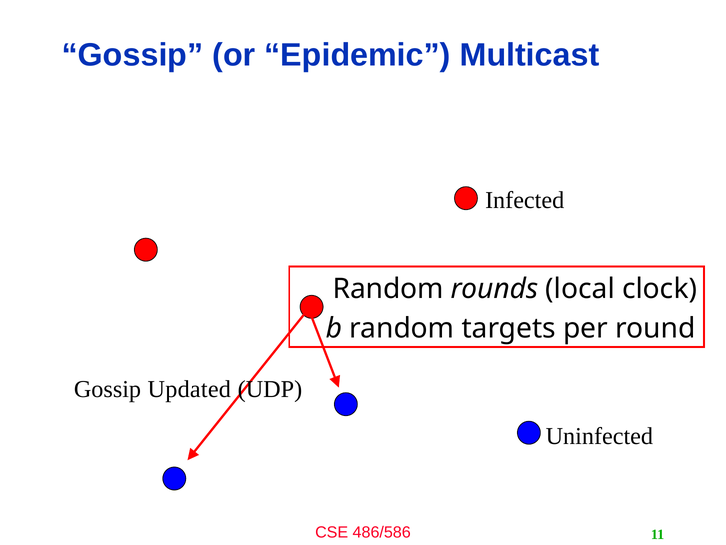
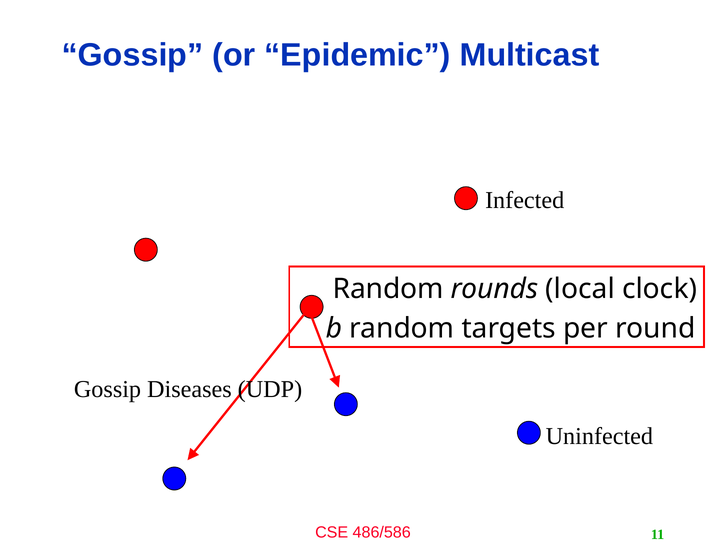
Updated: Updated -> Diseases
